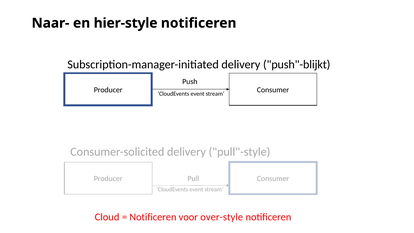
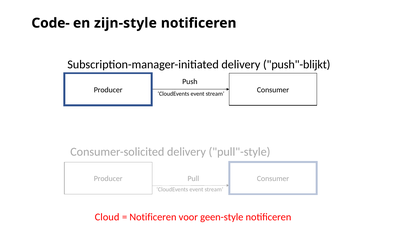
Naar-: Naar- -> Code-
hier-style: hier-style -> zijn-style
over-style: over-style -> geen-style
